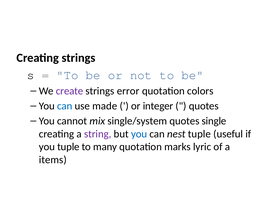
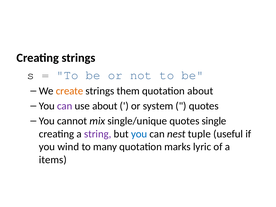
create colour: purple -> orange
error: error -> them
quotation colors: colors -> about
can at (65, 106) colour: blue -> purple
use made: made -> about
integer: integer -> system
single/system: single/system -> single/unique
you tuple: tuple -> wind
